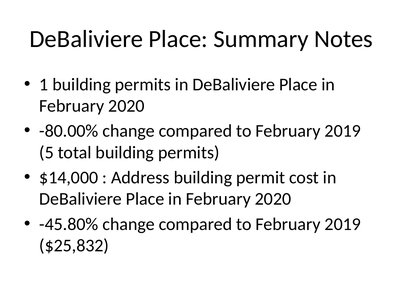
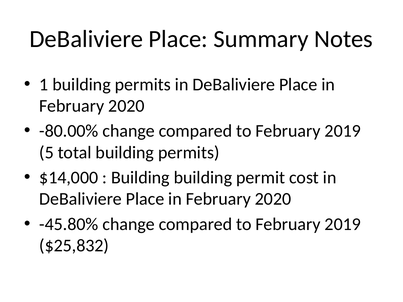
Address at (140, 178): Address -> Building
